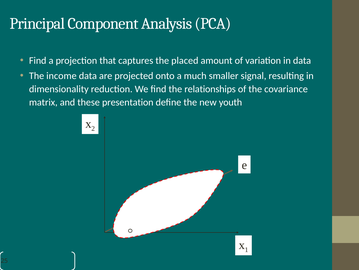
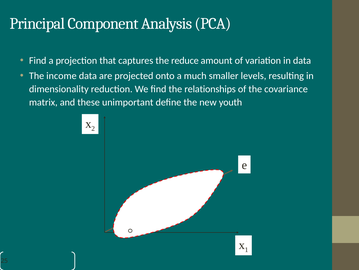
placed: placed -> reduce
signal: signal -> levels
presentation: presentation -> unimportant
